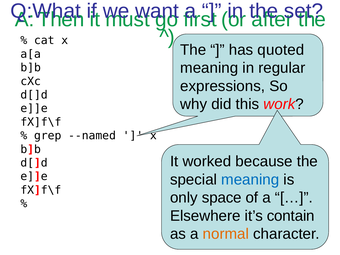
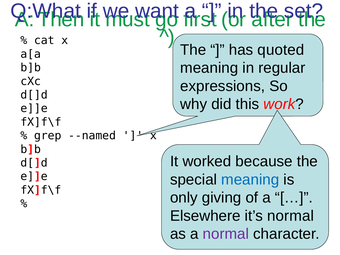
space: space -> giving
it’s contain: contain -> normal
normal at (226, 234) colour: orange -> purple
